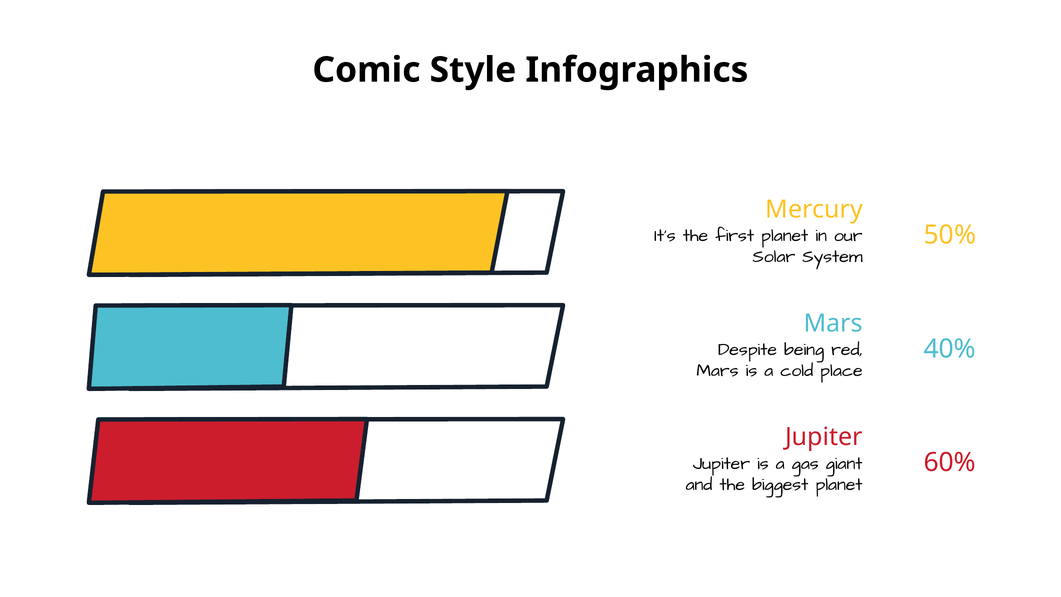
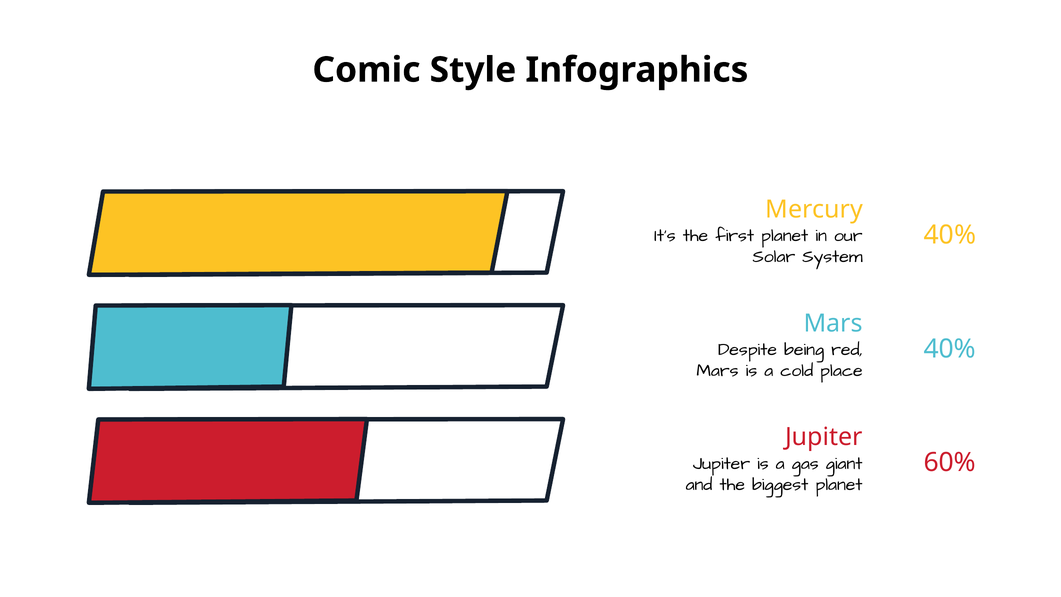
50% at (950, 235): 50% -> 40%
